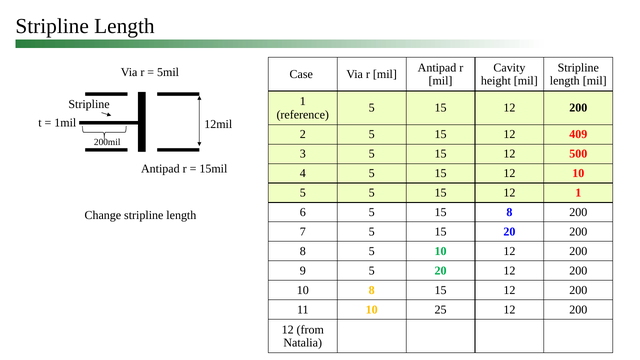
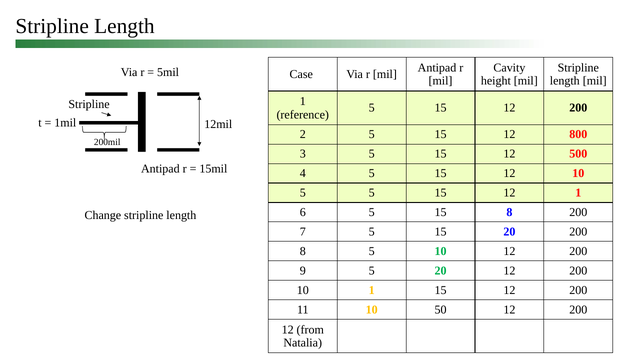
409: 409 -> 800
10 8: 8 -> 1
25: 25 -> 50
